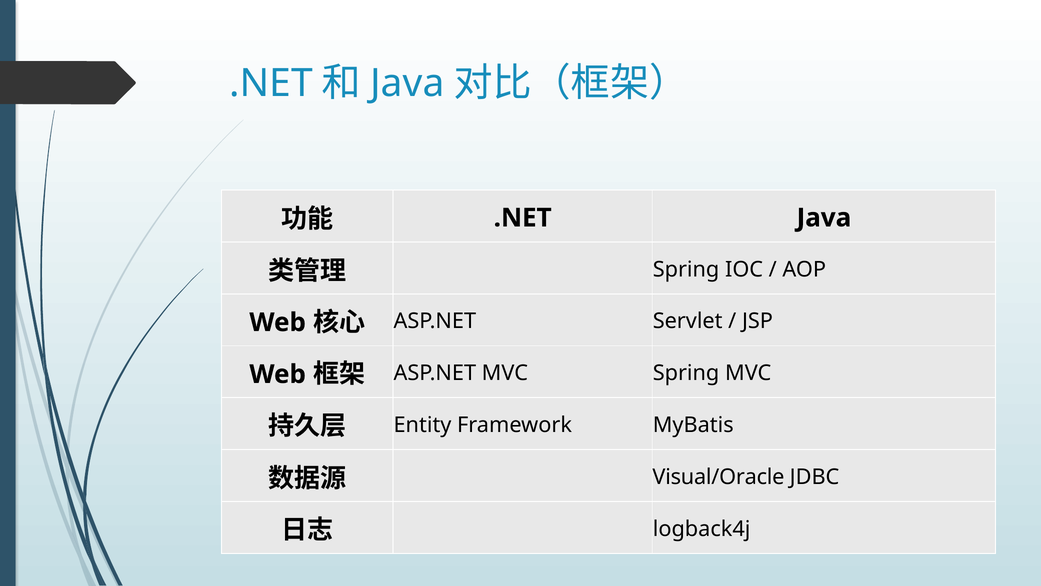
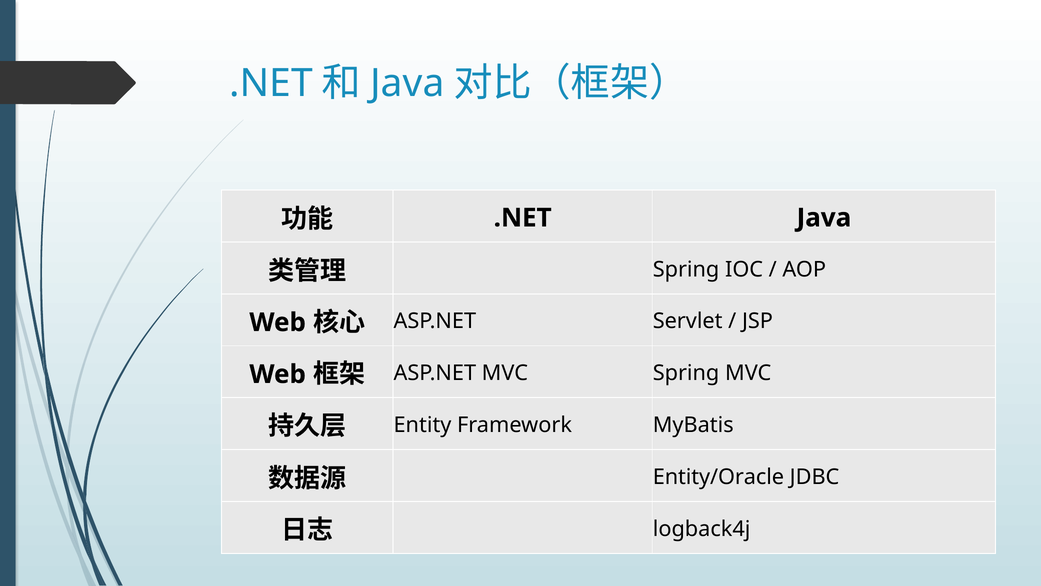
Visual/Oracle: Visual/Oracle -> Entity/Oracle
